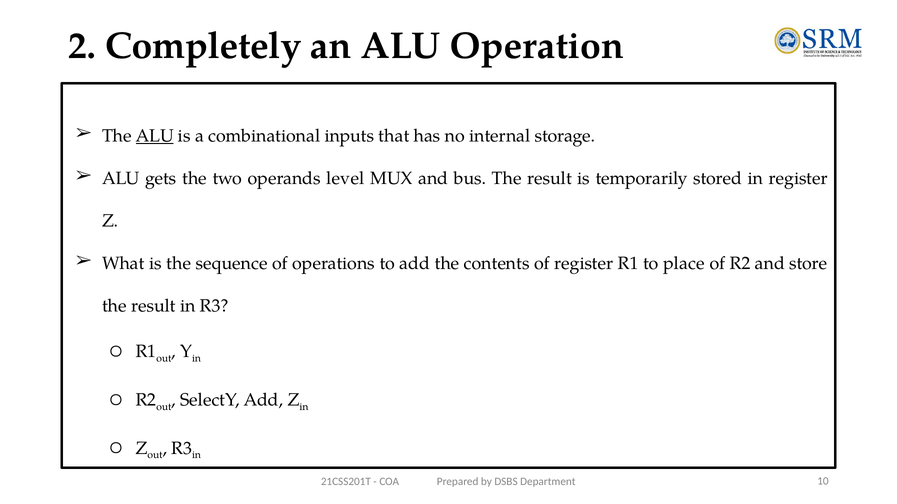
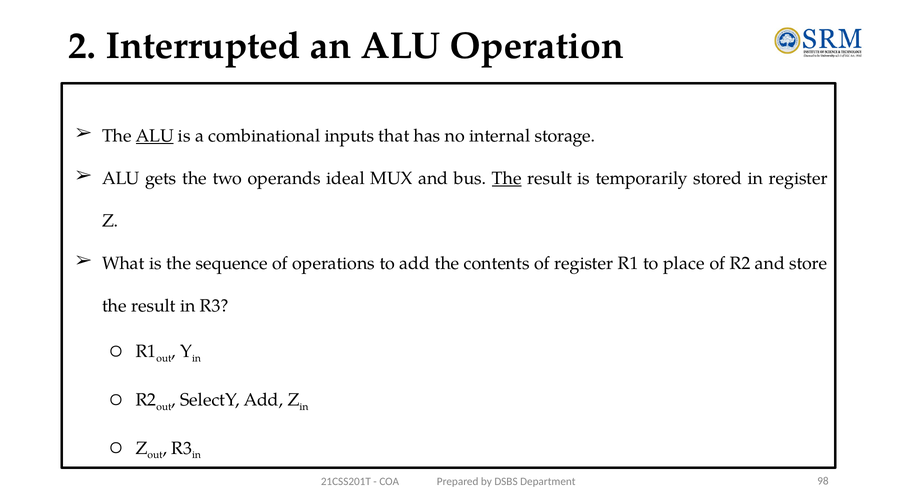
Completely: Completely -> Interrupted
level: level -> ideal
The at (507, 179) underline: none -> present
10: 10 -> 98
